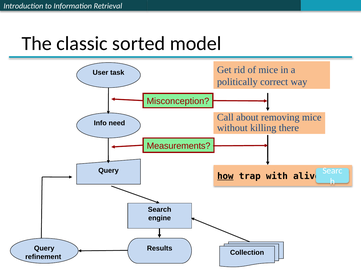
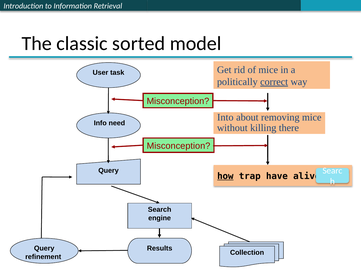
correct underline: none -> present
Call: Call -> Into
Measurements at (179, 146): Measurements -> Misconception
with: with -> have
